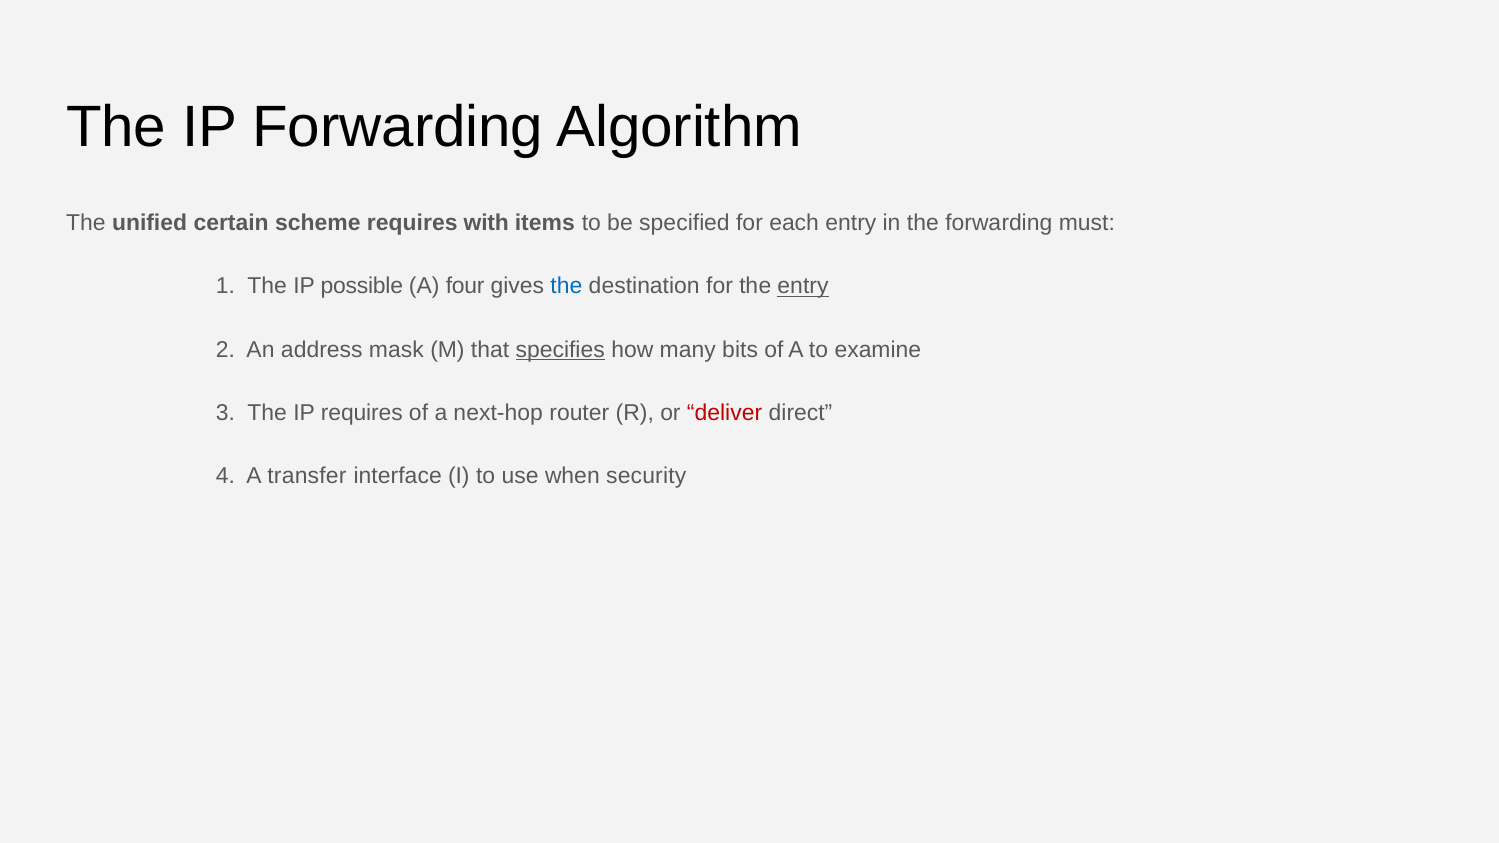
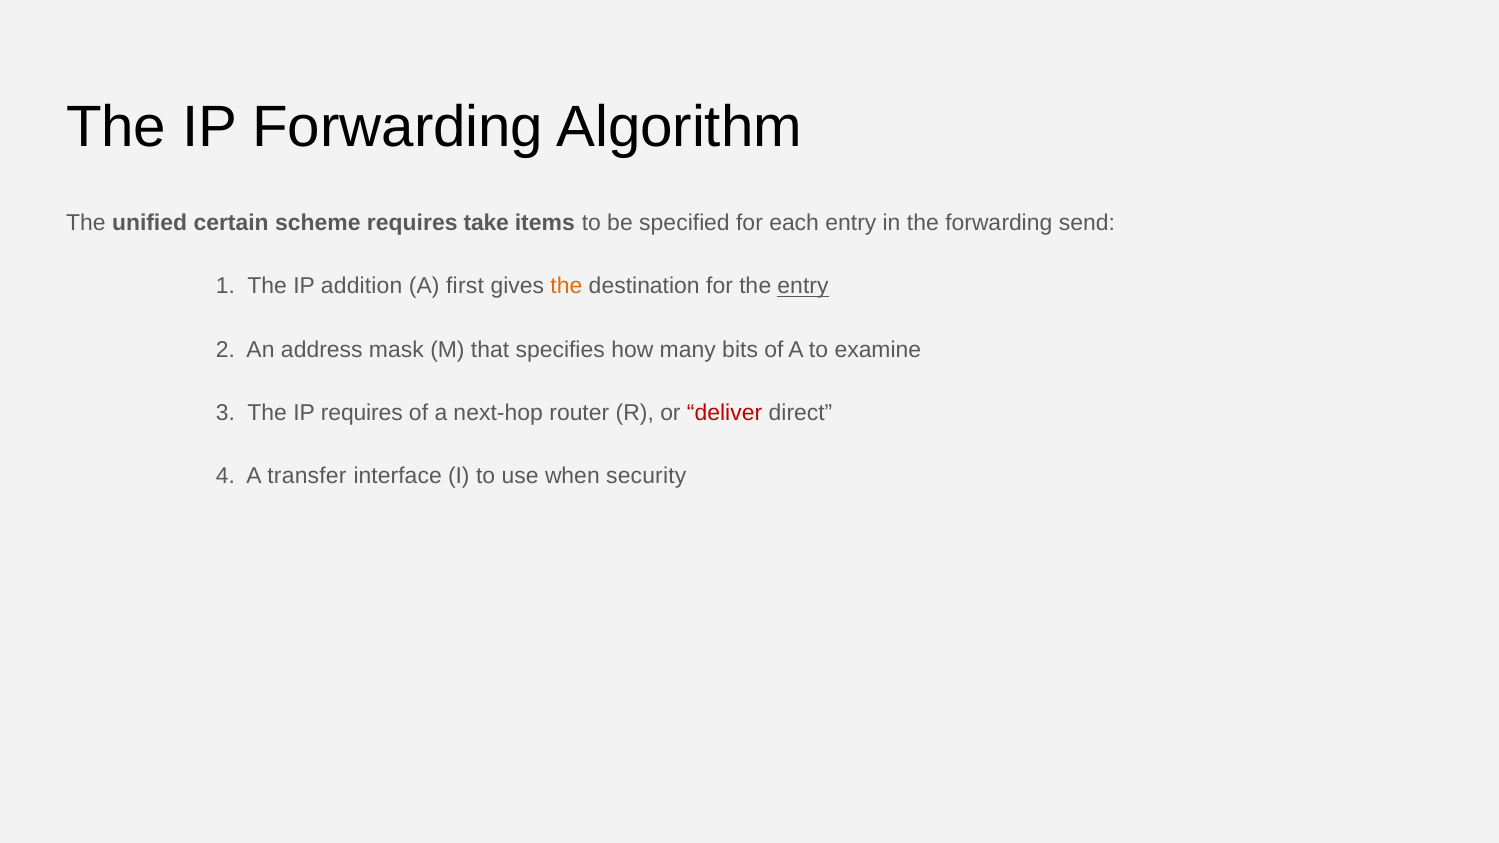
with: with -> take
must: must -> send
possible: possible -> addition
four: four -> first
the at (566, 286) colour: blue -> orange
specifies underline: present -> none
